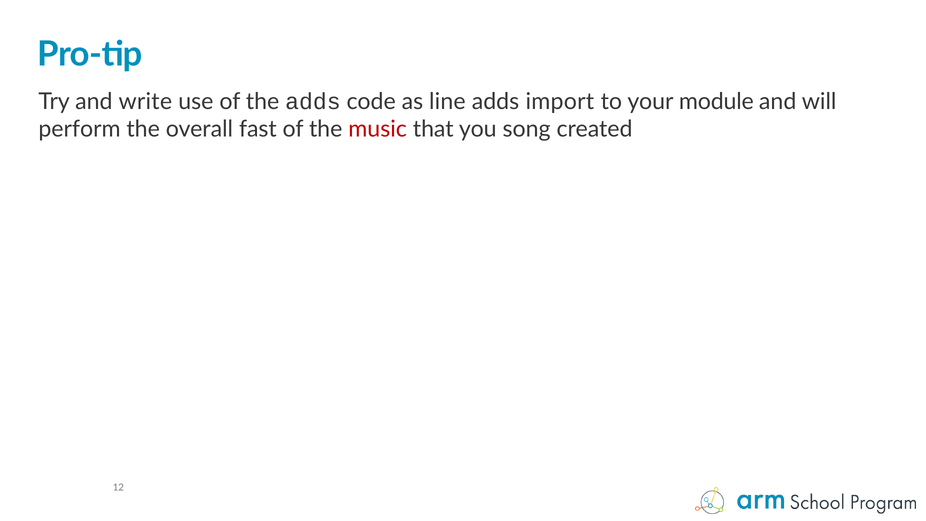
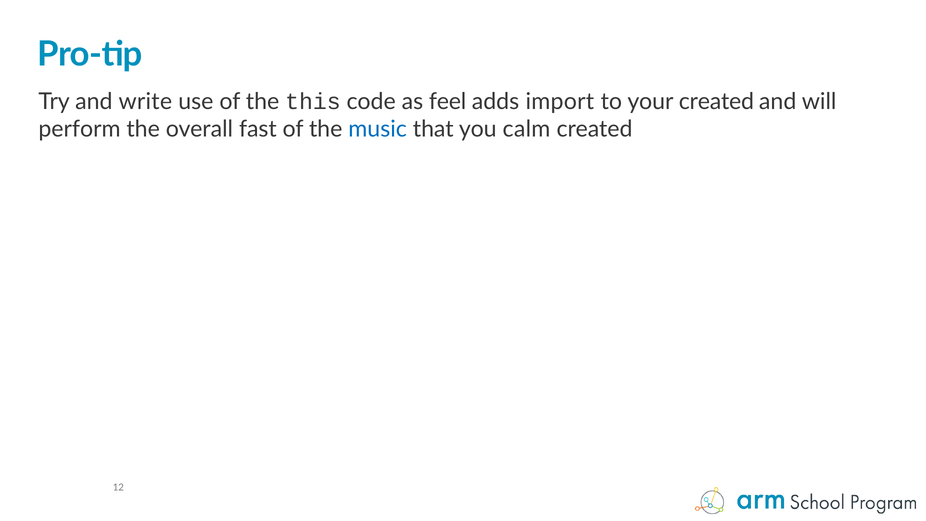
the adds: adds -> this
line: line -> feel
your module: module -> created
music colour: red -> blue
song: song -> calm
